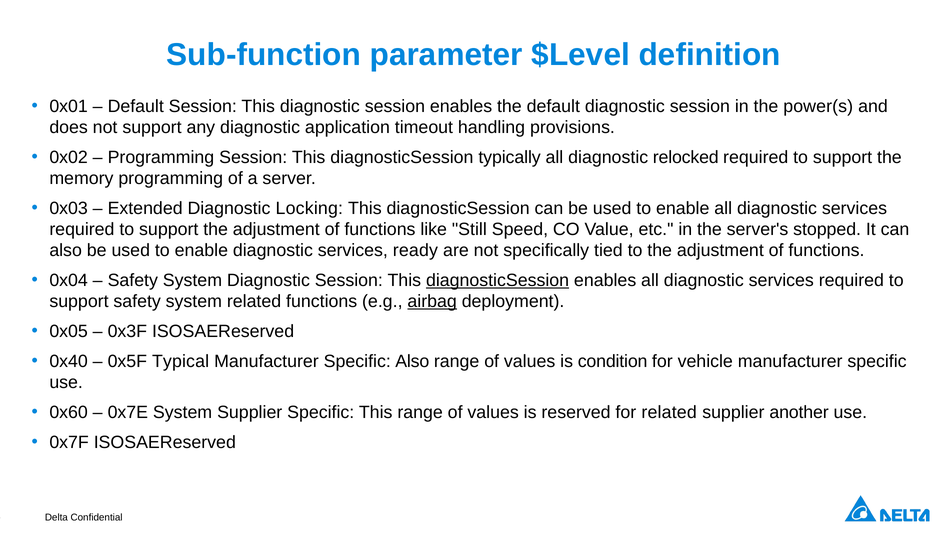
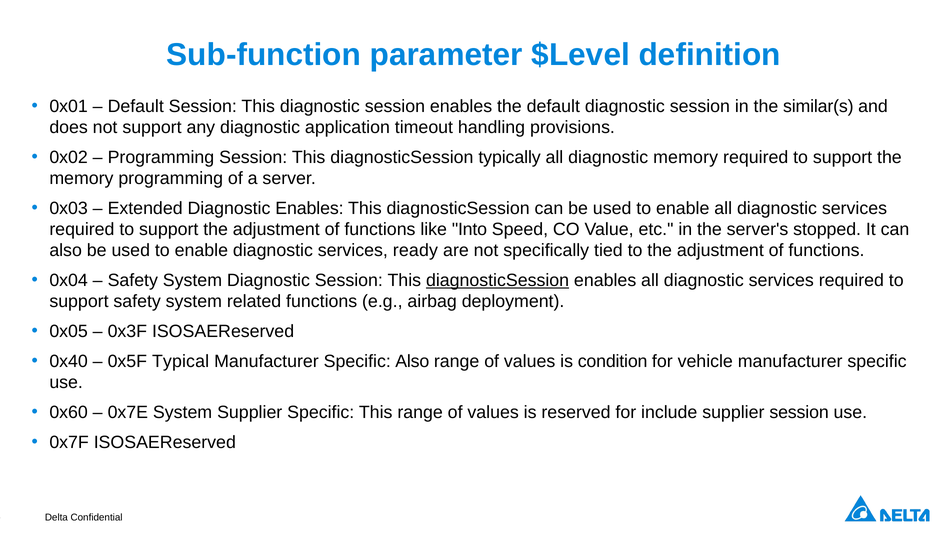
power(s: power(s -> similar(s
diagnostic relocked: relocked -> memory
Diagnostic Locking: Locking -> Enables
Still: Still -> Into
airbag underline: present -> none
for related: related -> include
supplier another: another -> session
